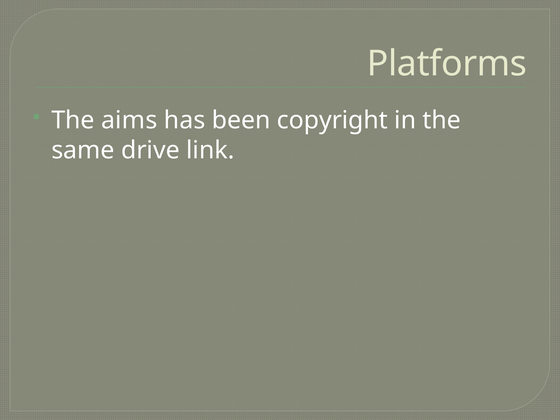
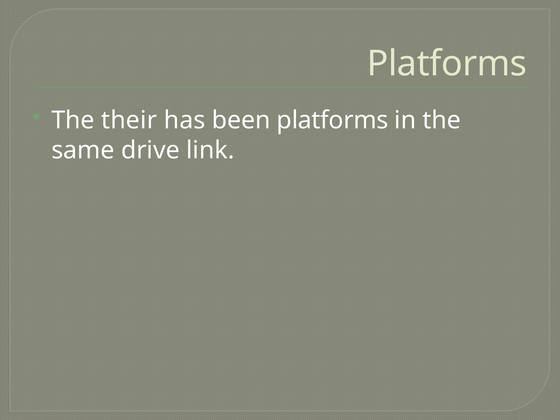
aims: aims -> their
been copyright: copyright -> platforms
